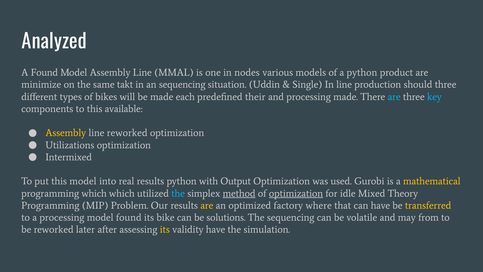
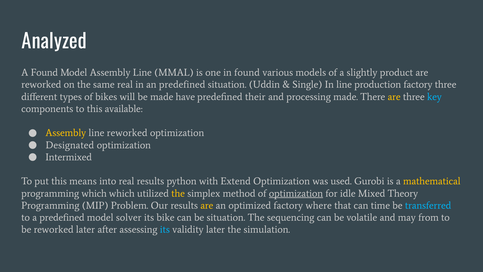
in nodes: nodes -> found
a python: python -> slightly
minimize at (41, 85): minimize -> reworked
same takt: takt -> real
an sequencing: sequencing -> predefined
production should: should -> factory
each: each -> have
are at (394, 97) colour: light blue -> yellow
Utilizations: Utilizations -> Designated
this model: model -> means
Output: Output -> Extend
the at (178, 193) colour: light blue -> yellow
method underline: present -> none
can have: have -> time
transferred colour: yellow -> light blue
a processing: processing -> predefined
model found: found -> solver
be solutions: solutions -> situation
its at (165, 229) colour: yellow -> light blue
validity have: have -> later
